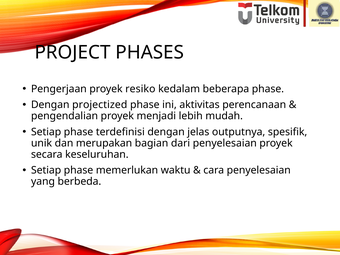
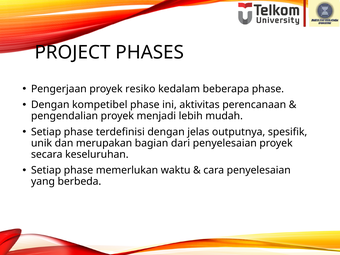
projectized: projectized -> kompetibel
